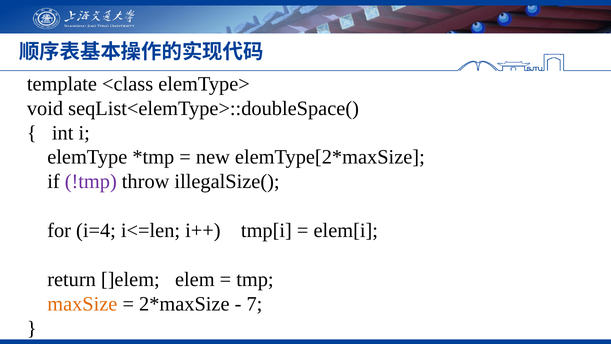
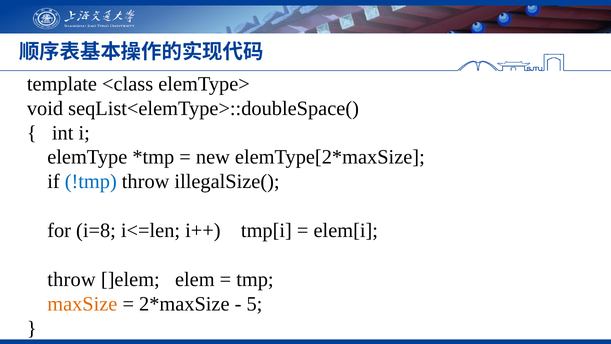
!tmp colour: purple -> blue
i=4: i=4 -> i=8
return at (72, 279): return -> throw
7: 7 -> 5
